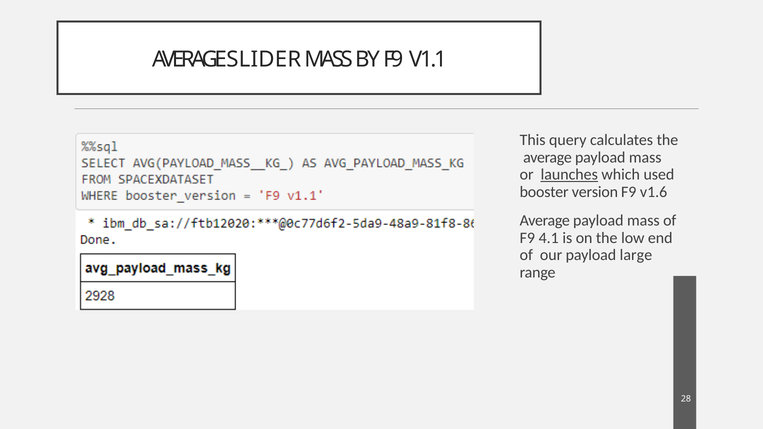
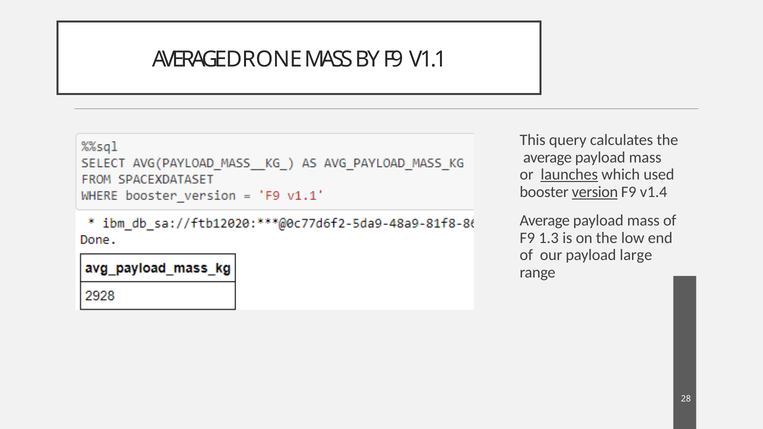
SLIDER: SLIDER -> DRONE
version underline: none -> present
v1.6: v1.6 -> v1.4
4.1: 4.1 -> 1.3
